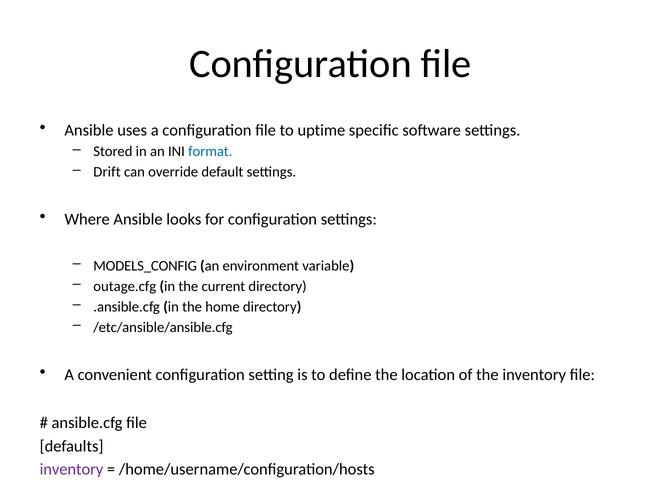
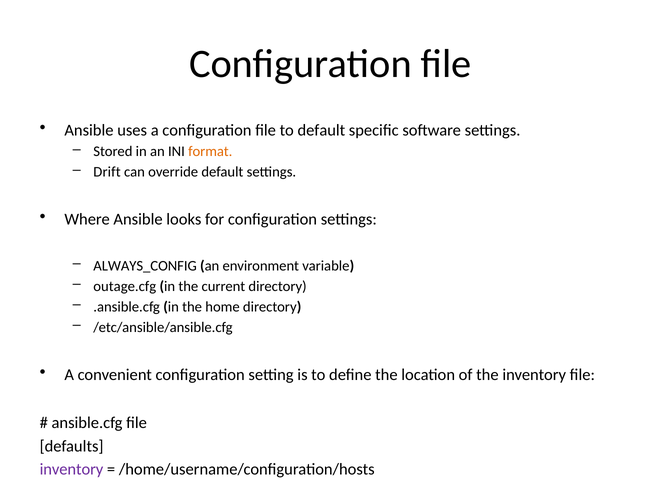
to uptime: uptime -> default
format colour: blue -> orange
MODELS_CONFIG: MODELS_CONFIG -> ALWAYS_CONFIG
